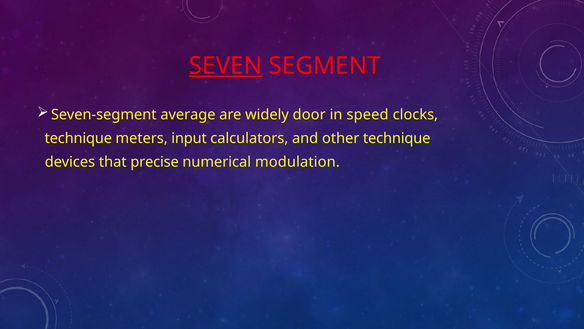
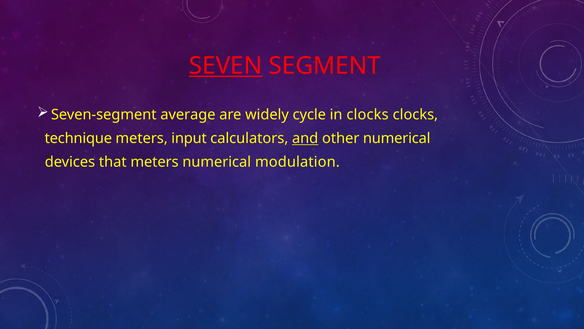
door: door -> cycle
in speed: speed -> clocks
and underline: none -> present
other technique: technique -> numerical
that precise: precise -> meters
